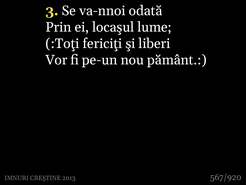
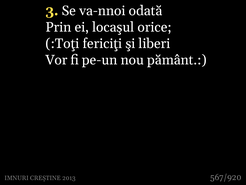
lume: lume -> orice
